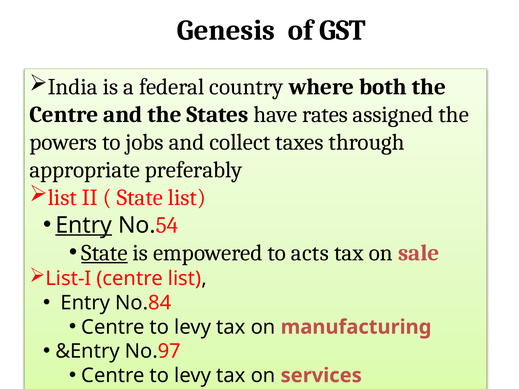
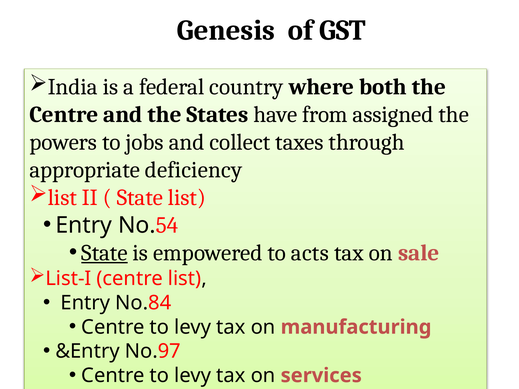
rates: rates -> from
preferably: preferably -> deficiency
Entry at (84, 225) underline: present -> none
